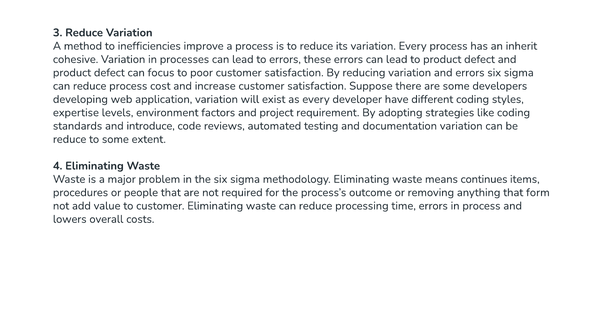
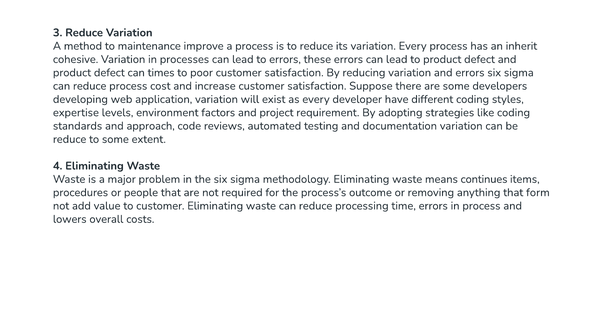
inefficiencies: inefficiencies -> maintenance
focus: focus -> times
introduce: introduce -> approach
